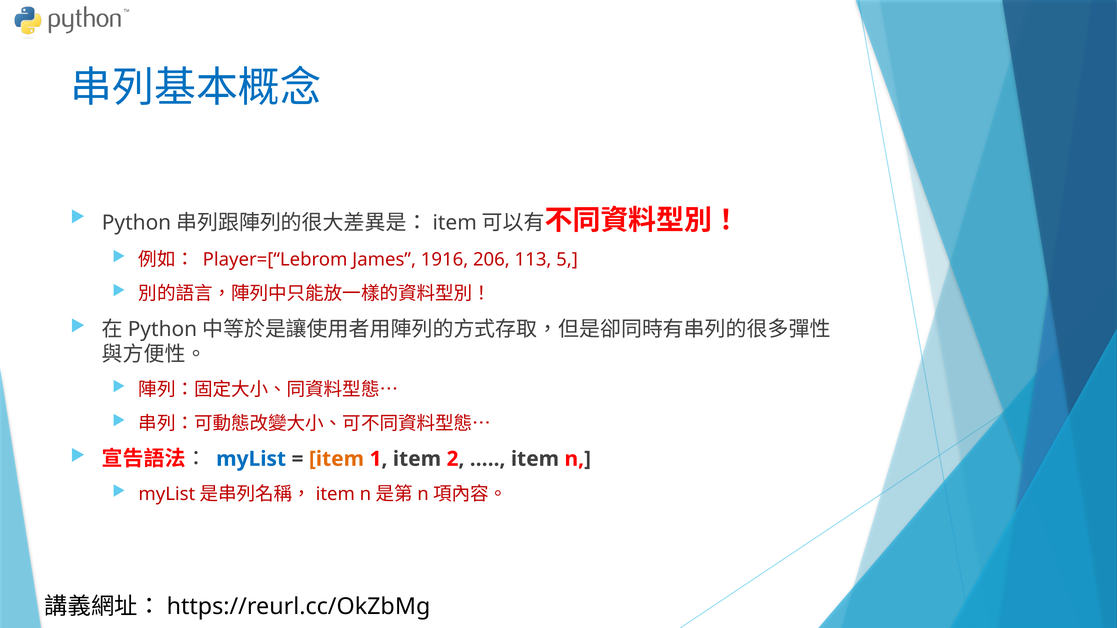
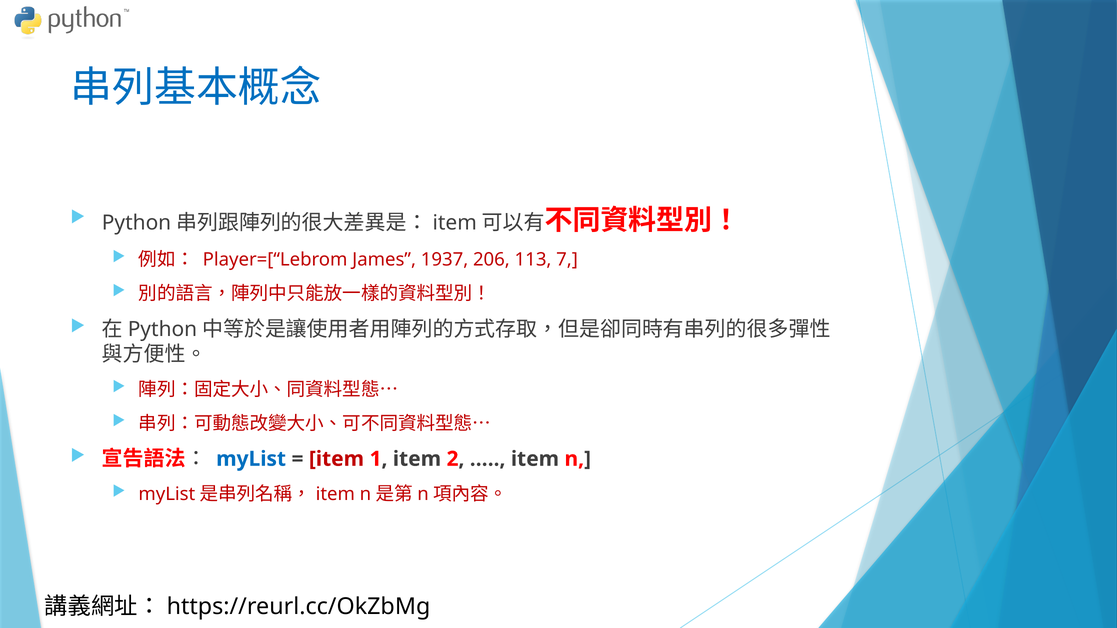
1916: 1916 -> 1937
5: 5 -> 7
item at (336, 459) colour: orange -> red
